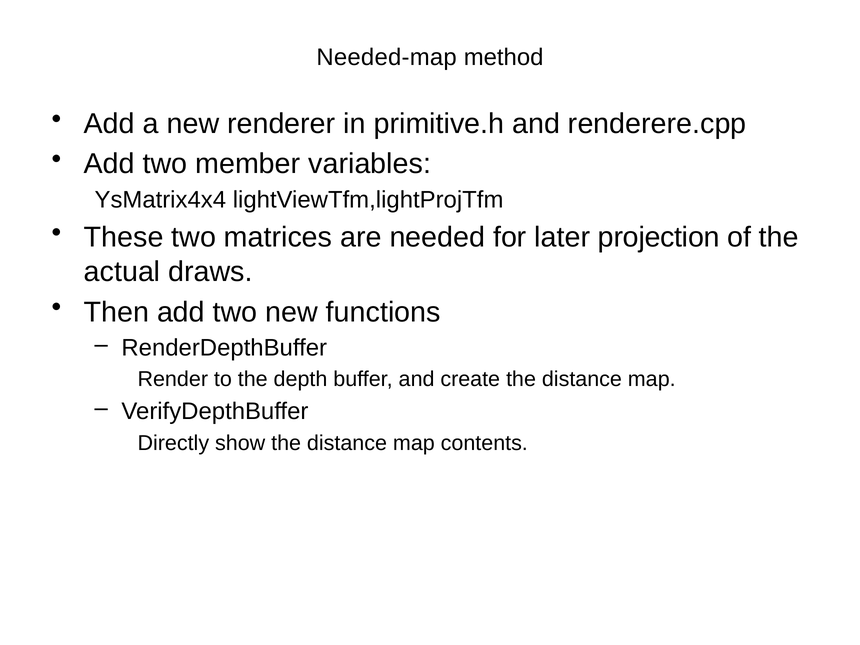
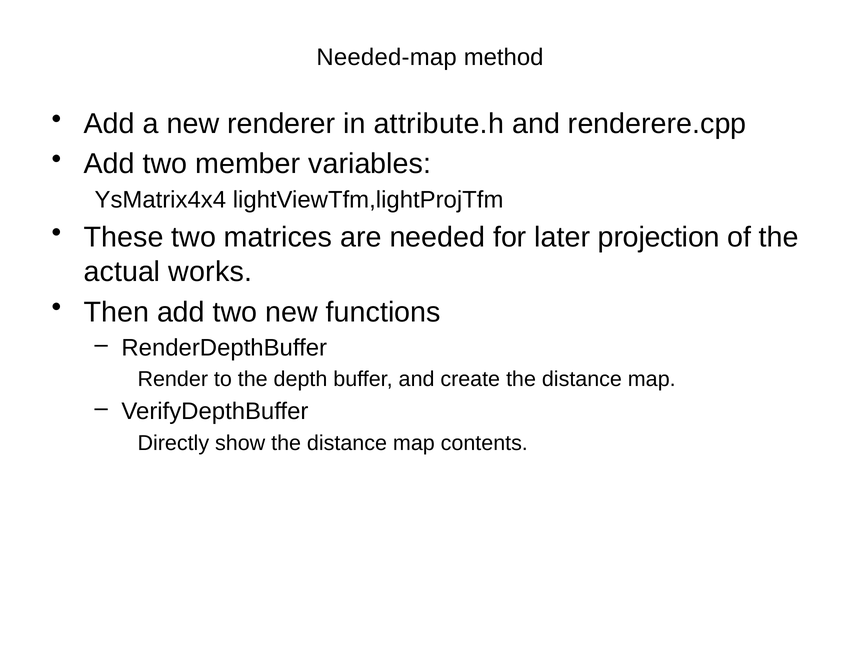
primitive.h: primitive.h -> attribute.h
draws: draws -> works
